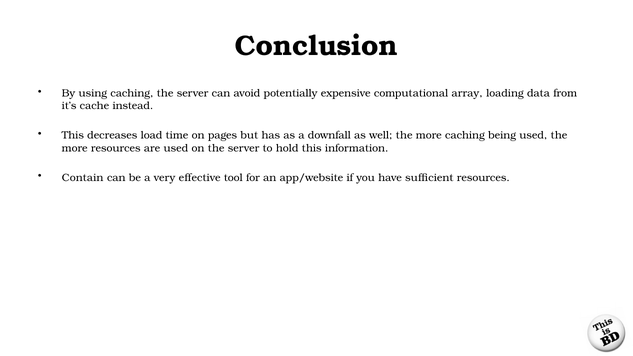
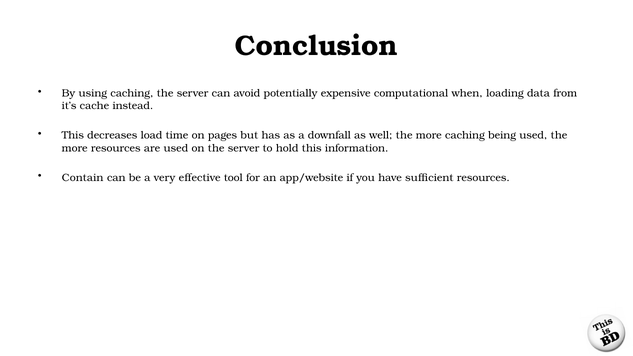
array: array -> when
